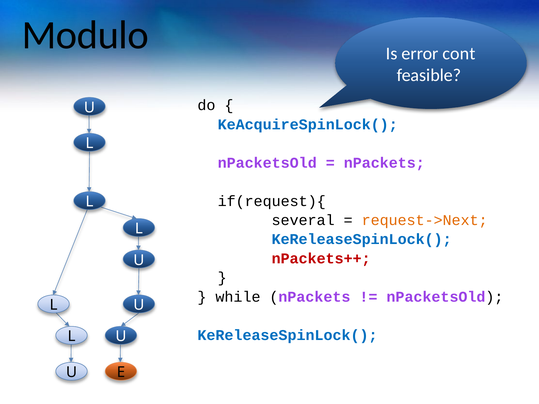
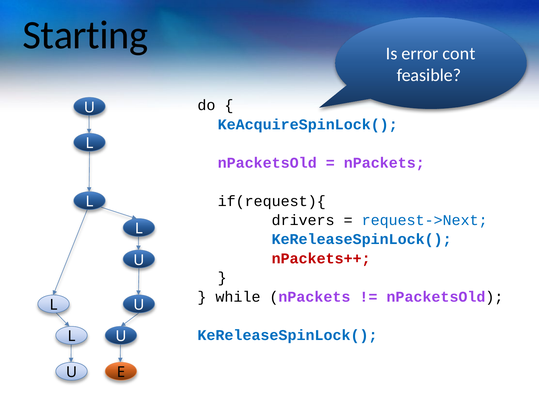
Modulo: Modulo -> Starting
several: several -> drivers
request->Next colour: orange -> blue
